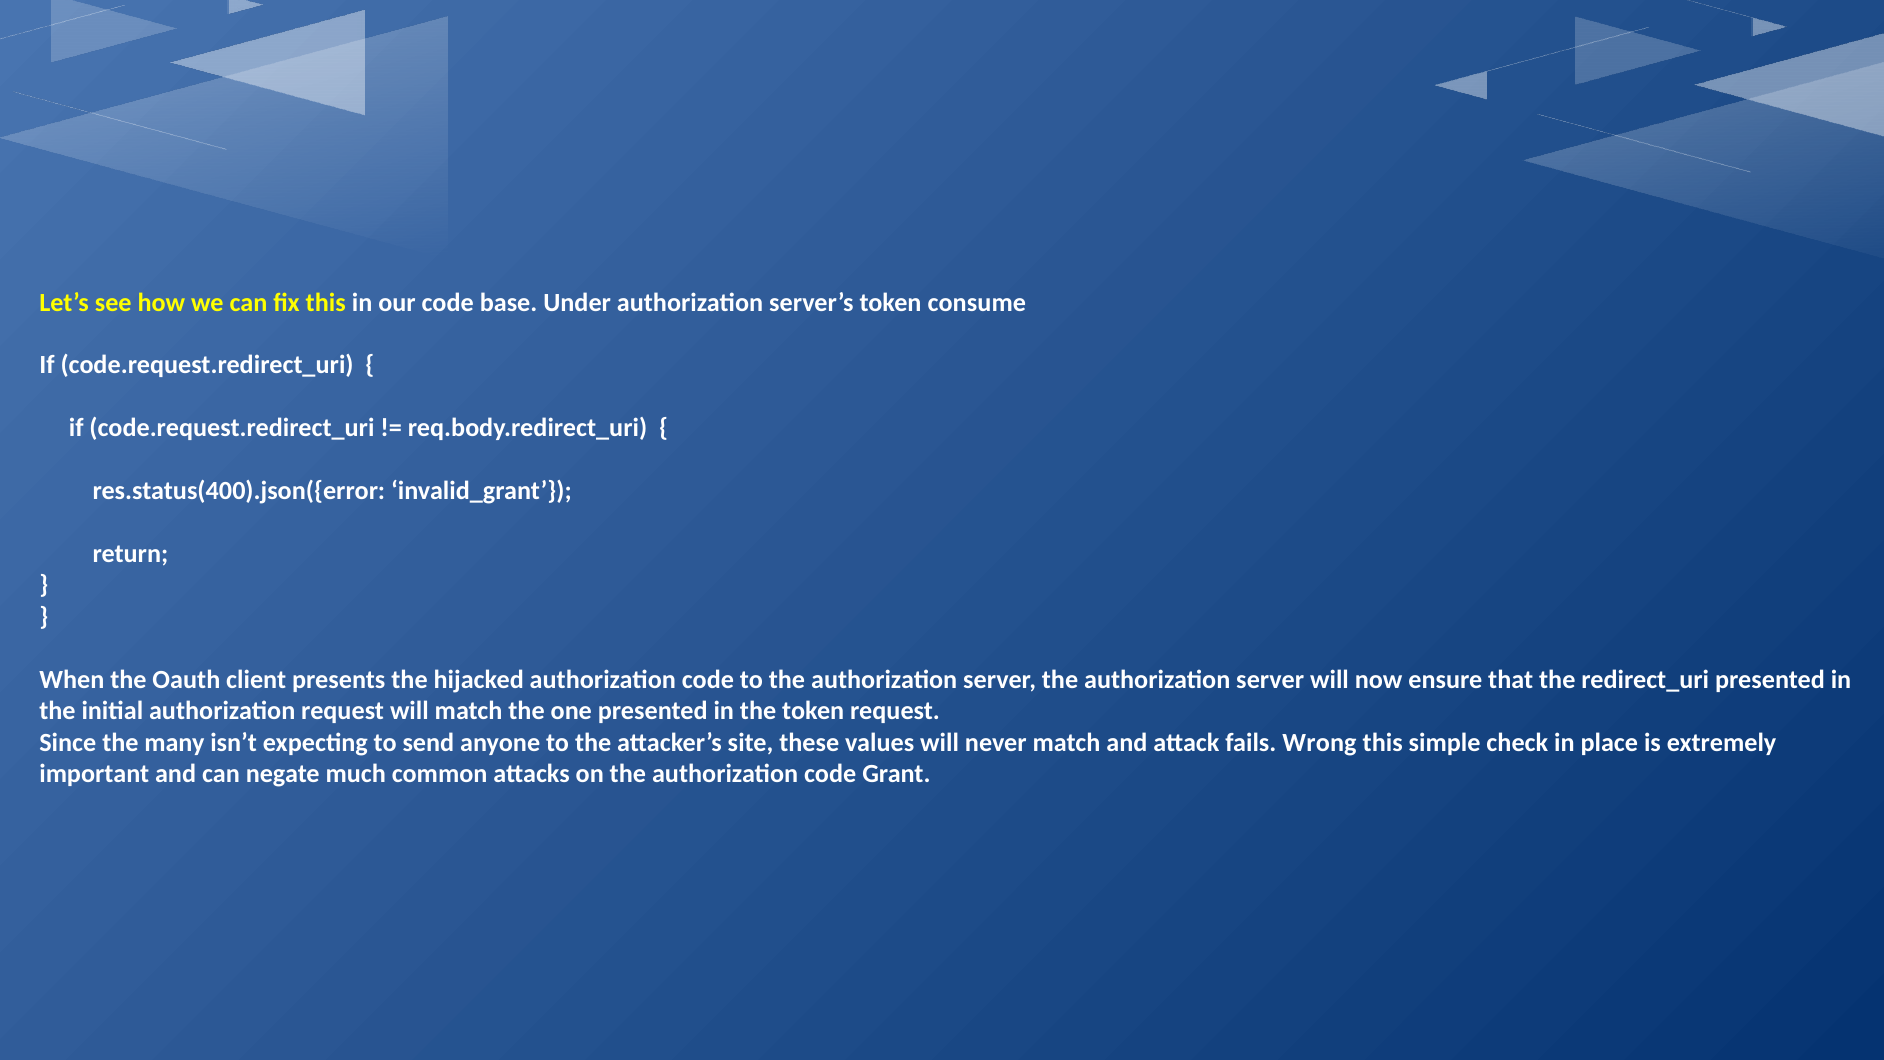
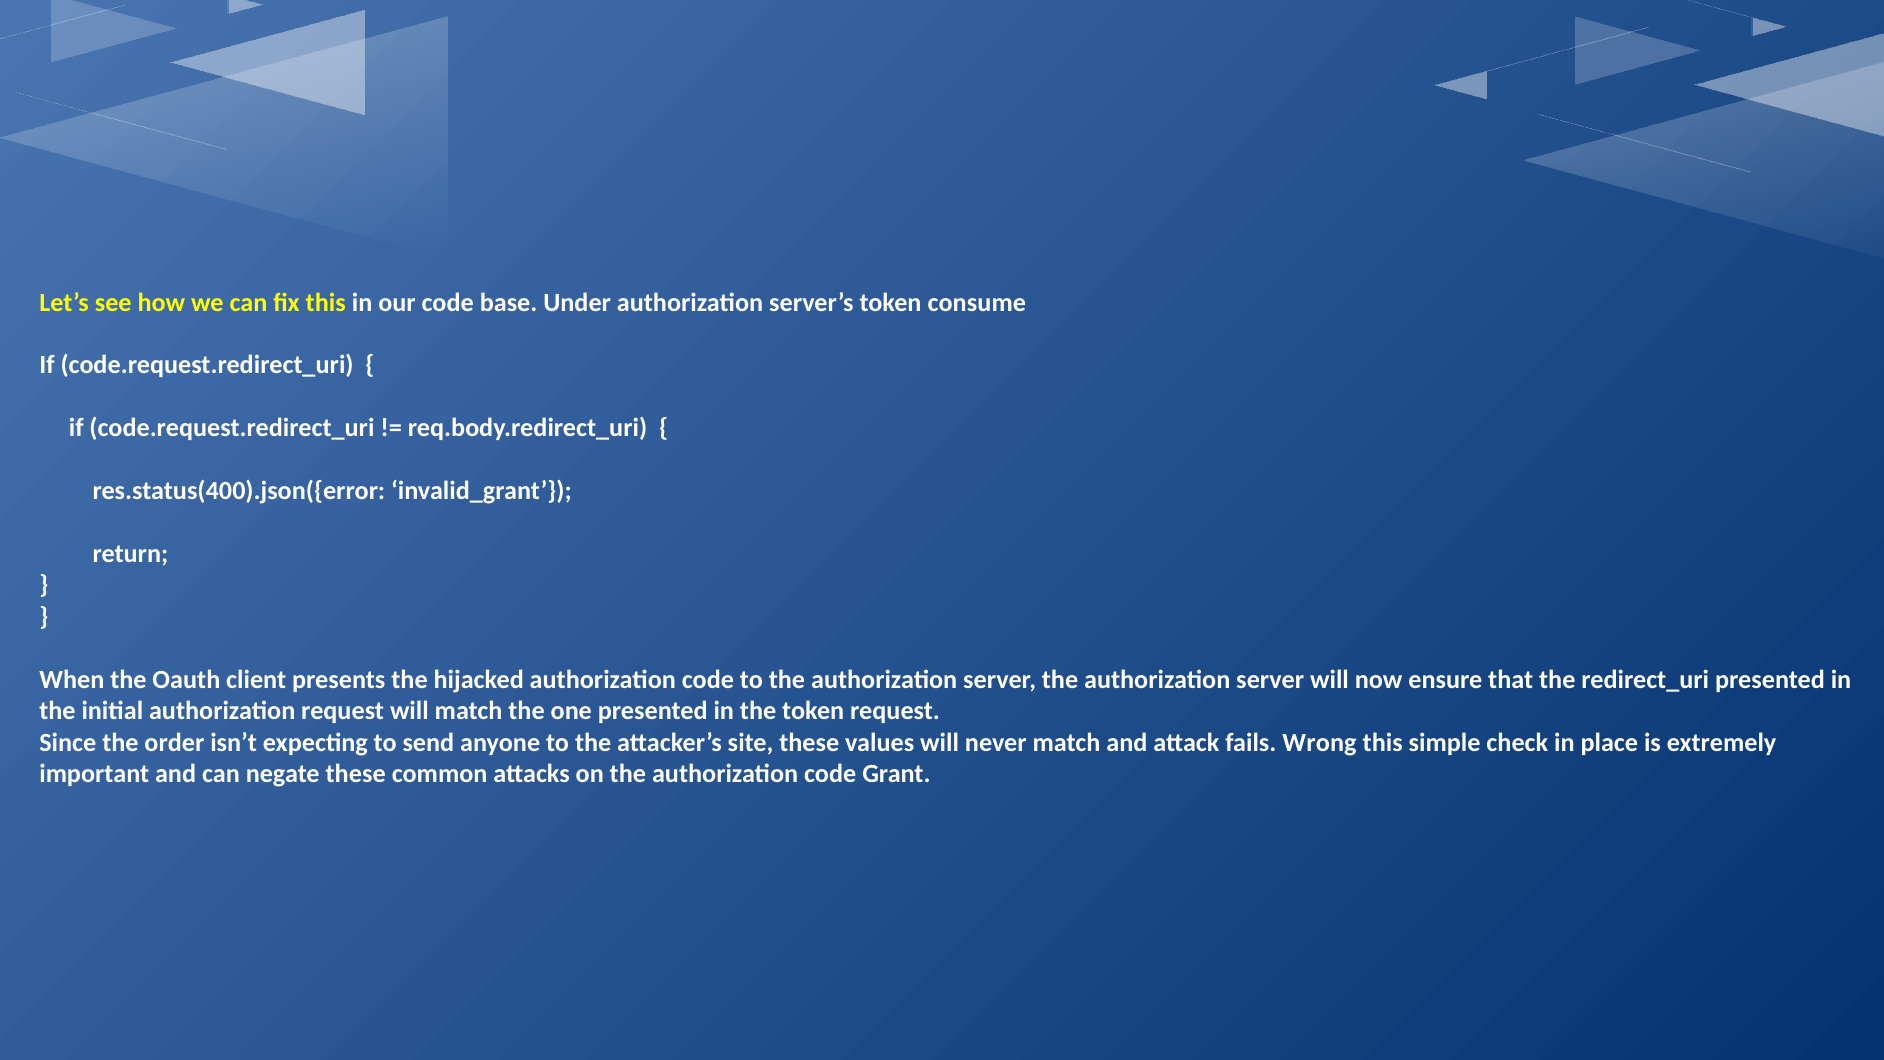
many: many -> order
negate much: much -> these
